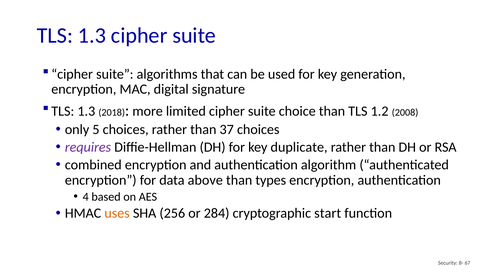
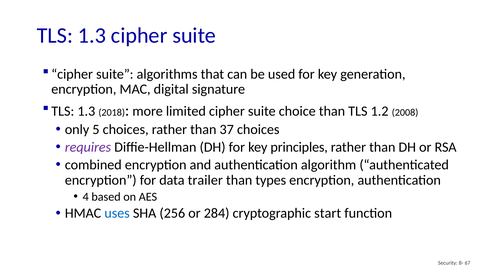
duplicate: duplicate -> principles
above: above -> trailer
uses colour: orange -> blue
